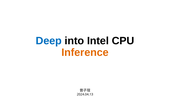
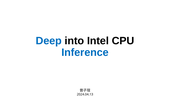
Inference colour: orange -> blue
